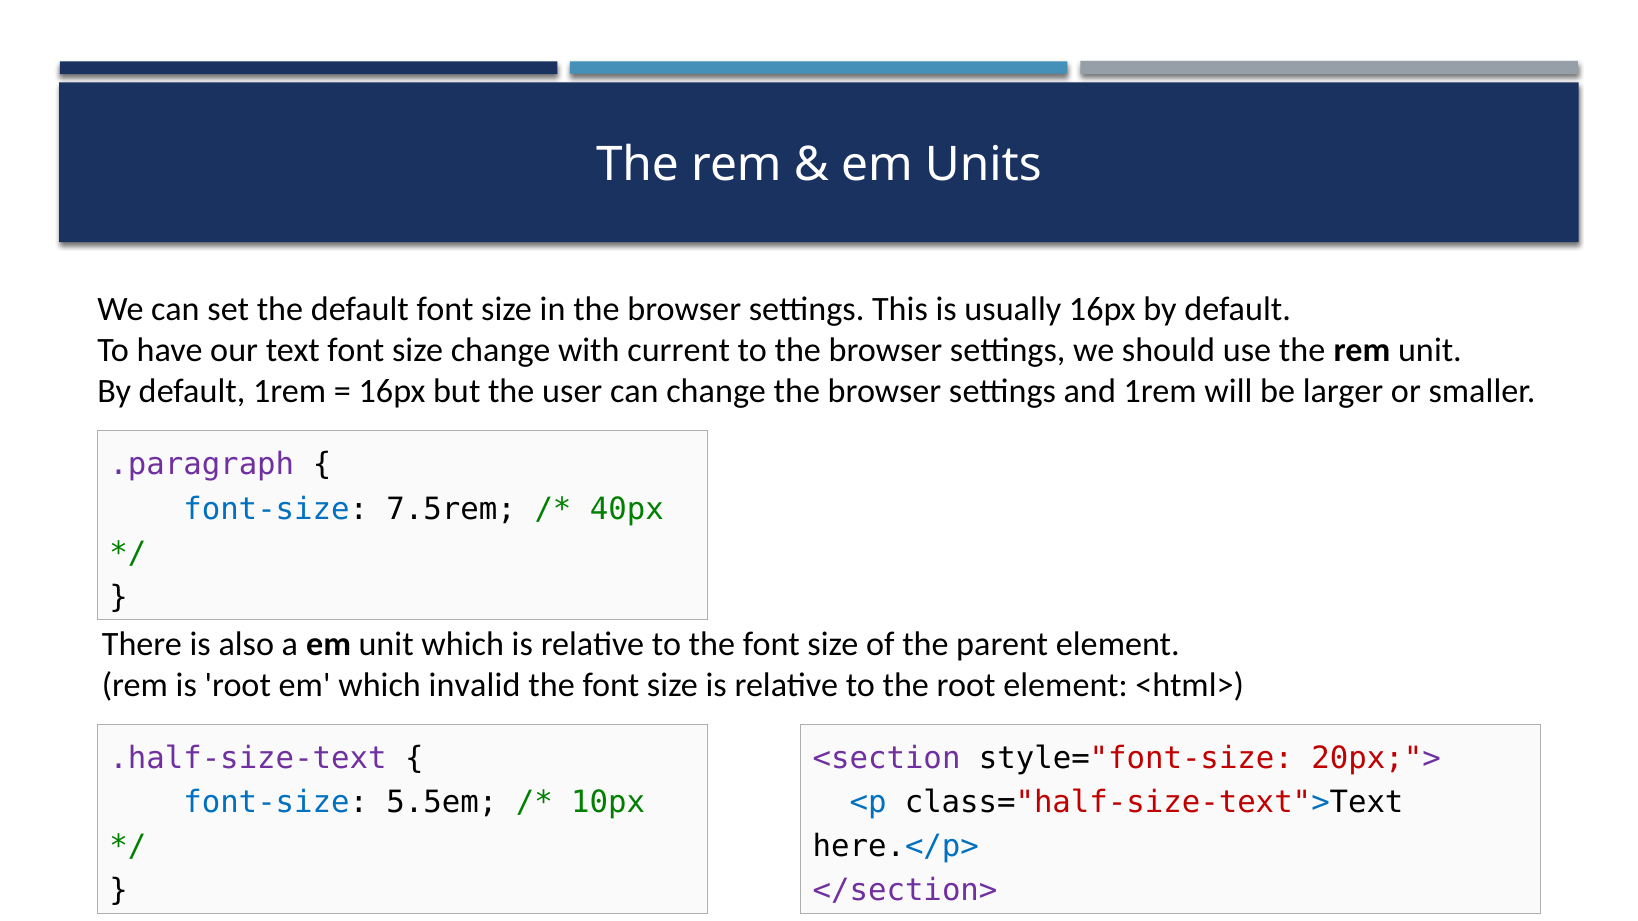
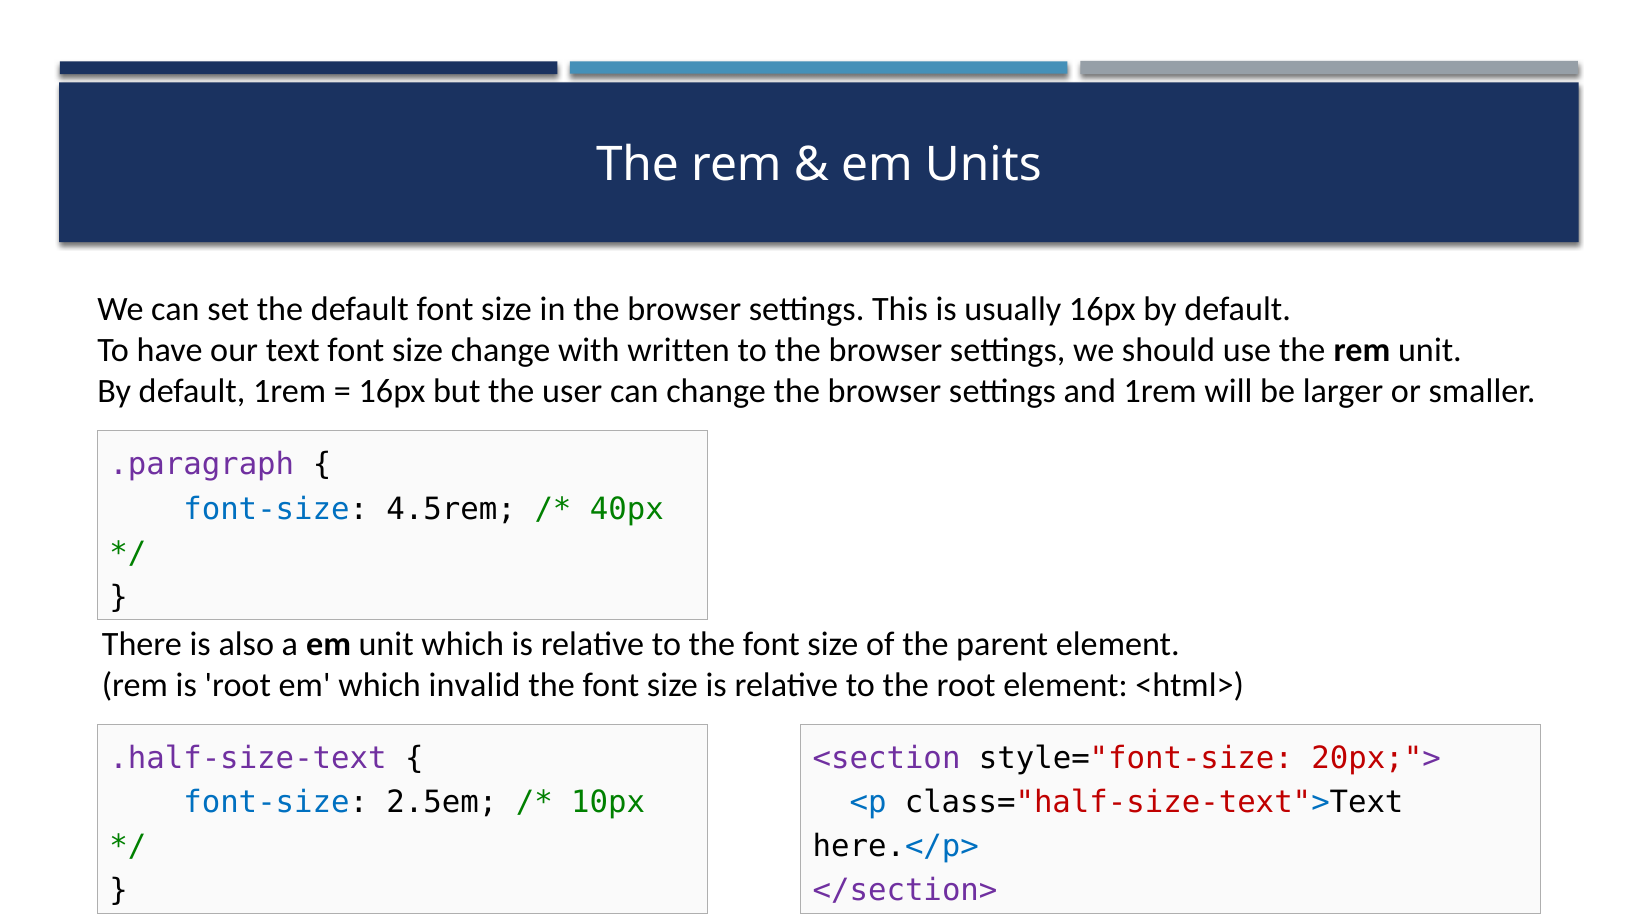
current: current -> written
7.5rem: 7.5rem -> 4.5rem
5.5em: 5.5em -> 2.5em
